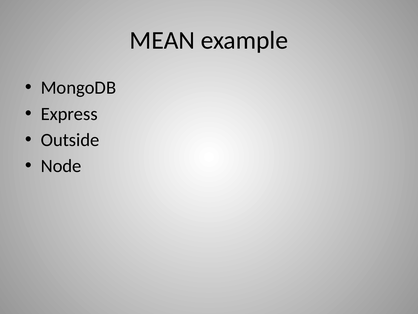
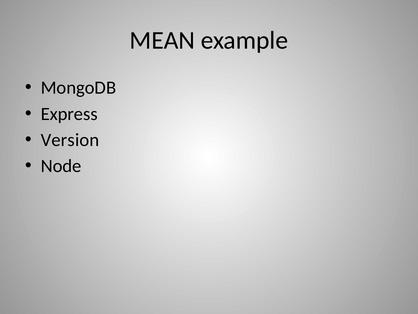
Outside: Outside -> Version
